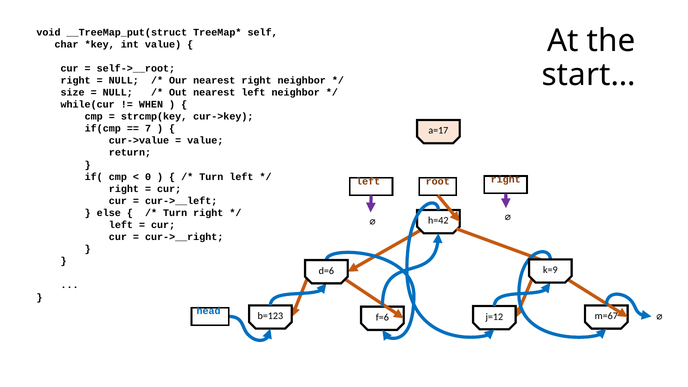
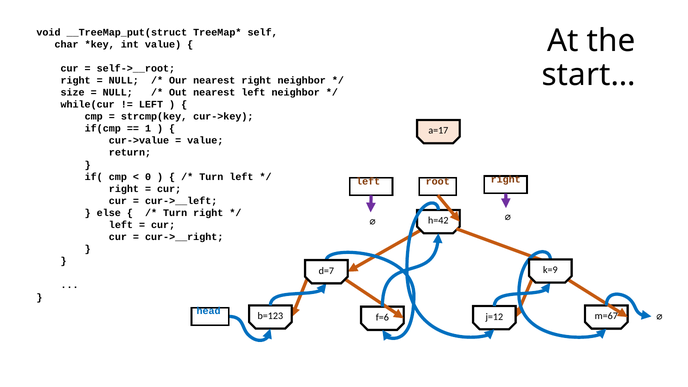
WHEN at (151, 104): WHEN -> LEFT
7: 7 -> 1
d=6: d=6 -> d=7
